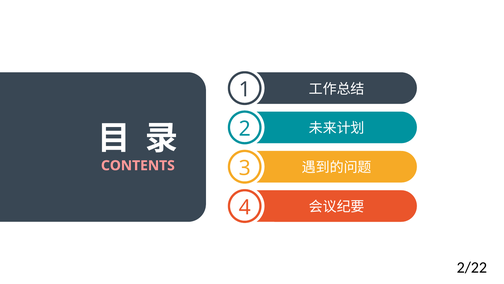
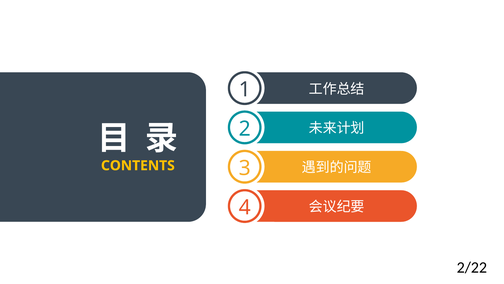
CONTENTS colour: pink -> yellow
